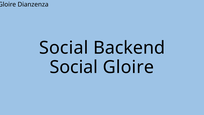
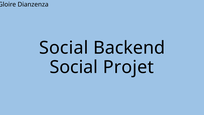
Social Gloire: Gloire -> Projet
